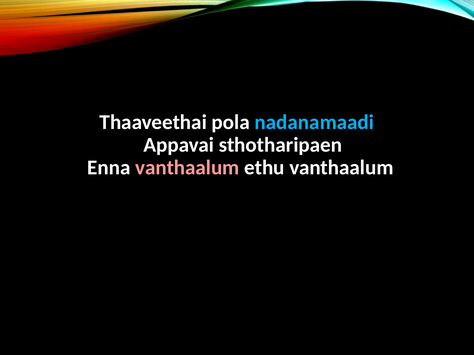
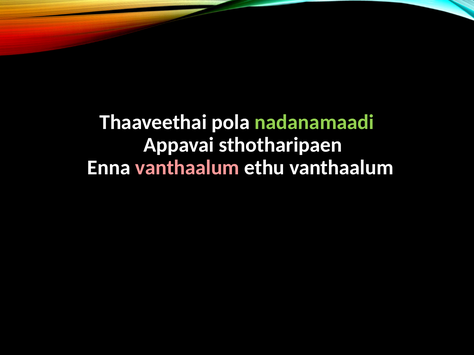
nadanamaadi colour: light blue -> light green
